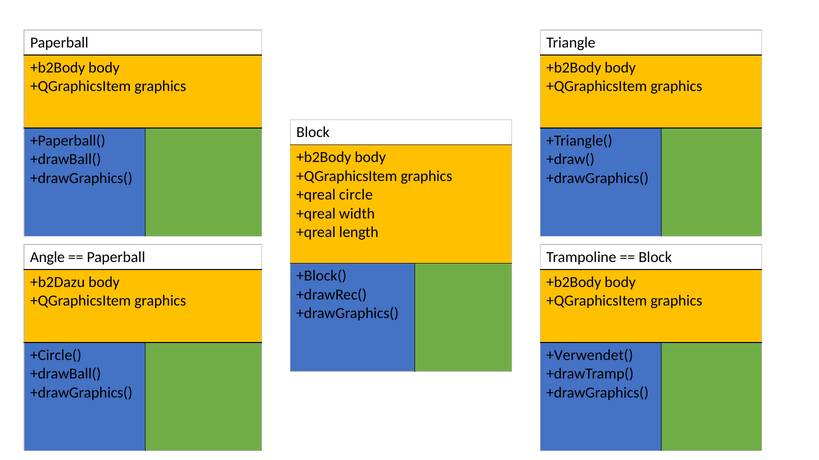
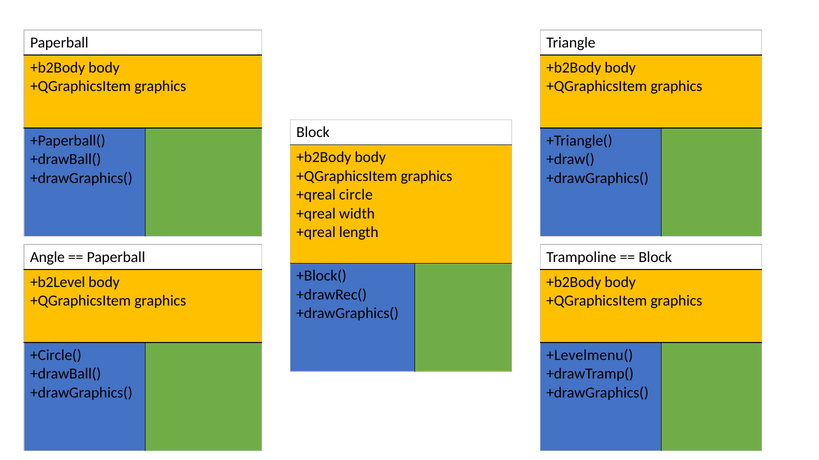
+b2Dazu: +b2Dazu -> +b2Level
+Verwendet(: +Verwendet( -> +Levelmenu(
